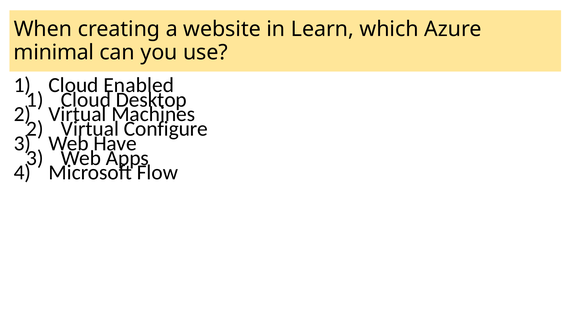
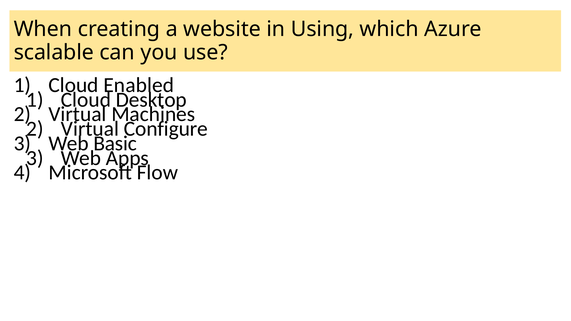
Learn: Learn -> Using
minimal: minimal -> scalable
Have: Have -> Basic
